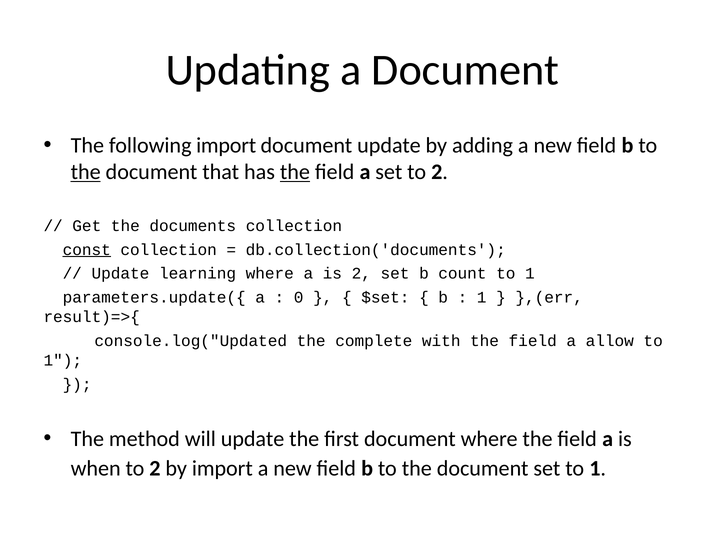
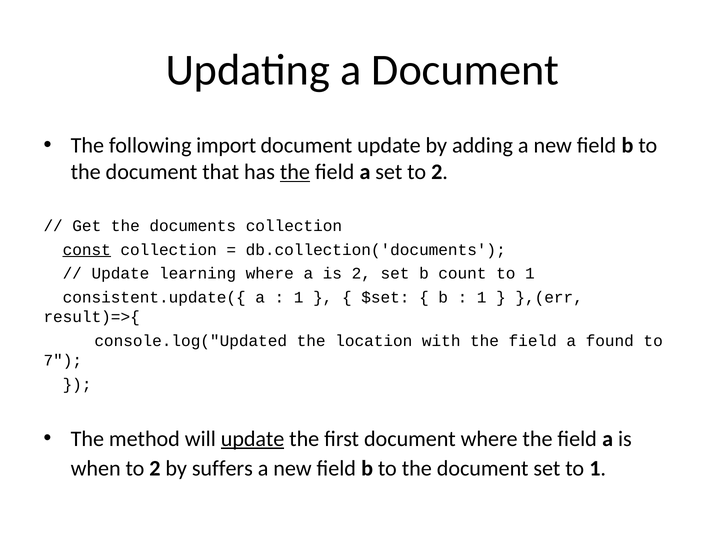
the at (86, 172) underline: present -> none
parameters.update({: parameters.update({ -> consistent.update({
0 at (299, 297): 0 -> 1
complete: complete -> location
allow: allow -> found
1 at (63, 360): 1 -> 7
update at (253, 439) underline: none -> present
by import: import -> suffers
